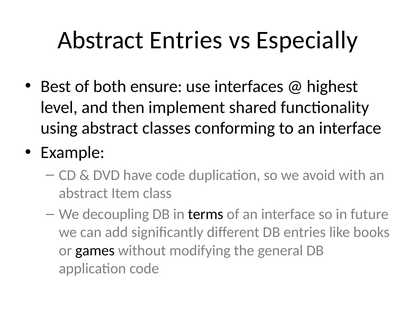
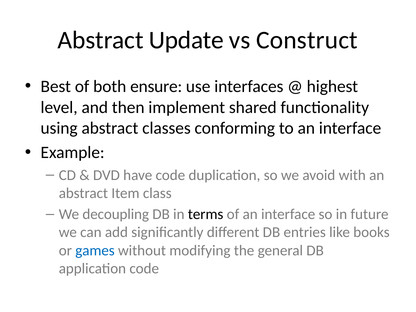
Abstract Entries: Entries -> Update
Especially: Especially -> Construct
games colour: black -> blue
